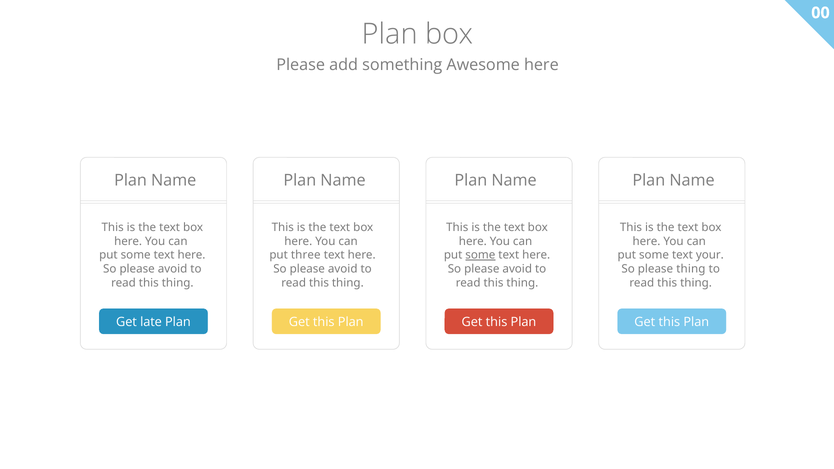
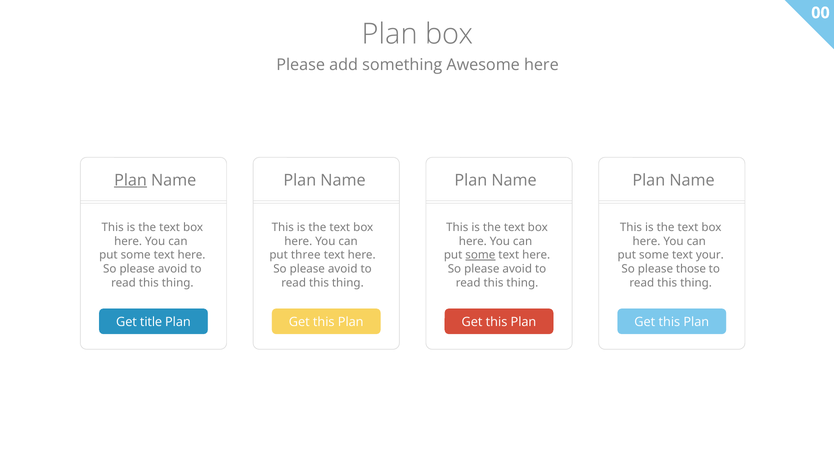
Plan at (131, 180) underline: none -> present
please thing: thing -> those
late: late -> title
